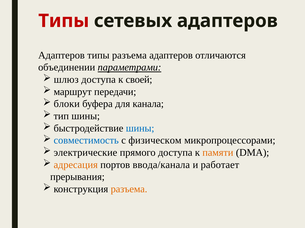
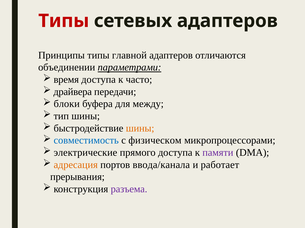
Адаптеров at (61, 55): Адаптеров -> Принципы
типы разъема: разъема -> главной
шлюз: шлюз -> время
своей: своей -> часто
маршрут: маршрут -> драйвера
канала: канала -> между
шины at (140, 129) colour: blue -> orange
памяти colour: orange -> purple
разъема at (129, 190) colour: orange -> purple
